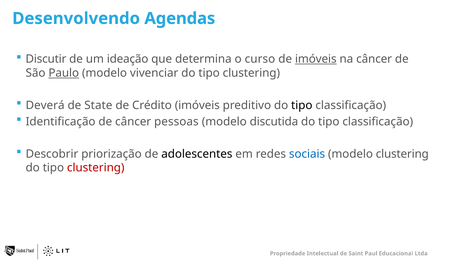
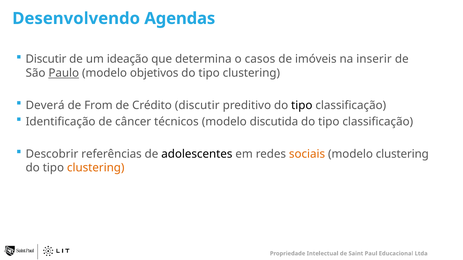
curso: curso -> casos
imóveis at (316, 59) underline: present -> none
na câncer: câncer -> inserir
vivenciar: vivenciar -> objetivos
State: State -> From
Crédito imóveis: imóveis -> discutir
pessoas: pessoas -> técnicos
priorização: priorização -> referências
sociais colour: blue -> orange
clustering at (96, 168) colour: red -> orange
